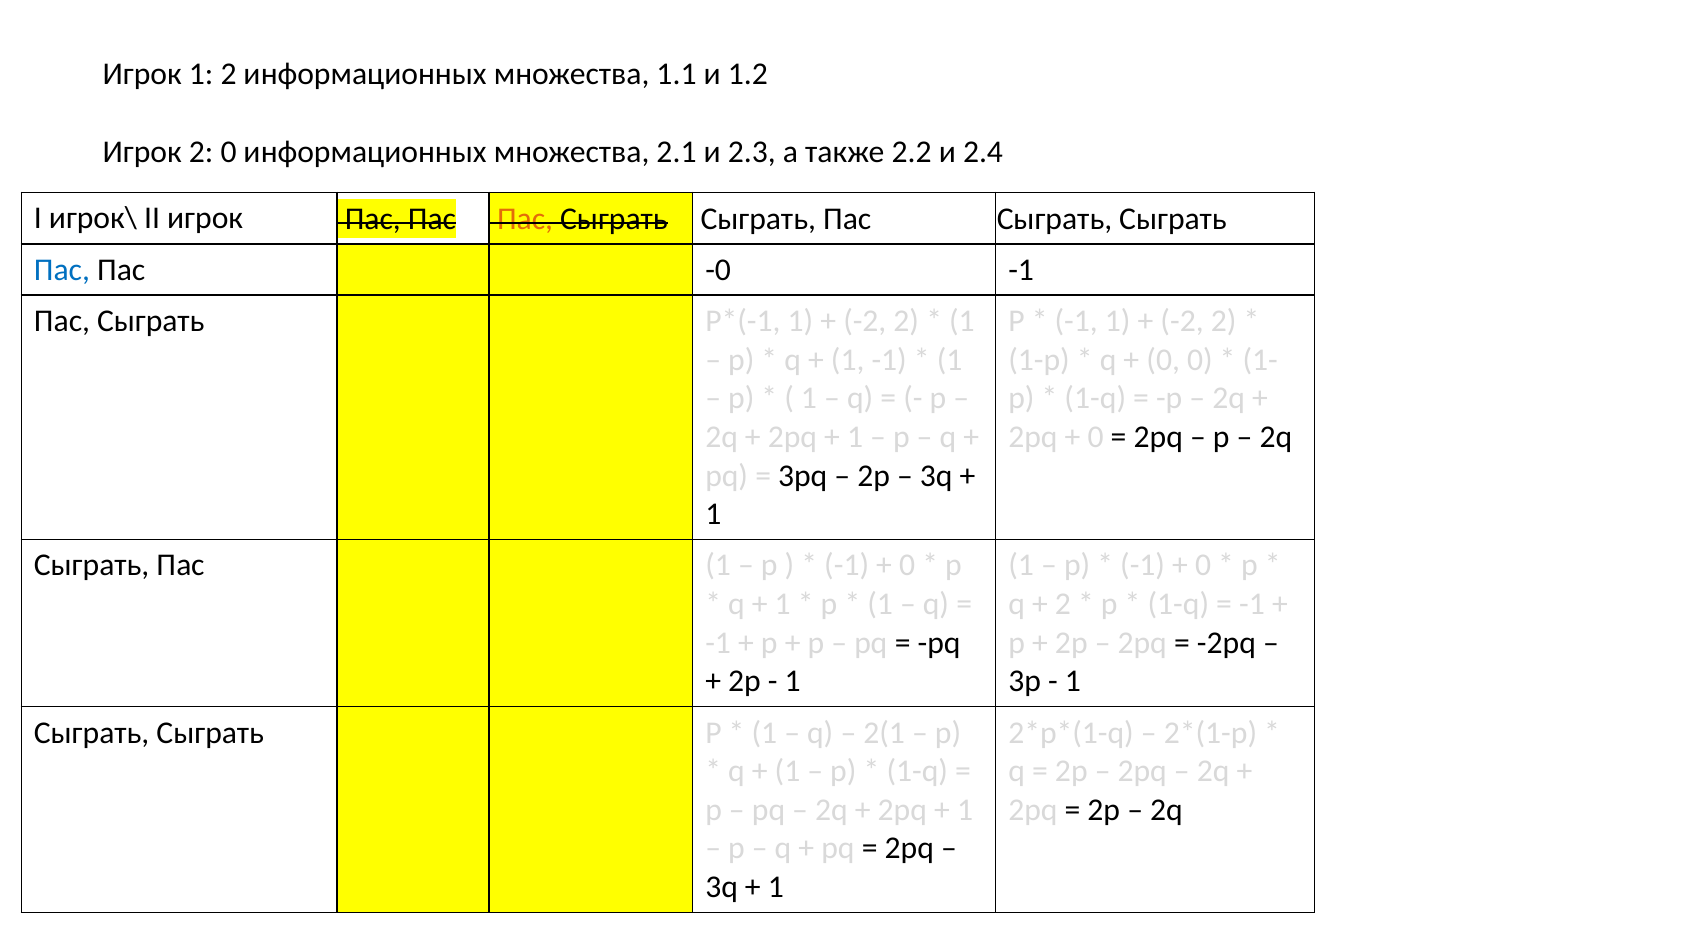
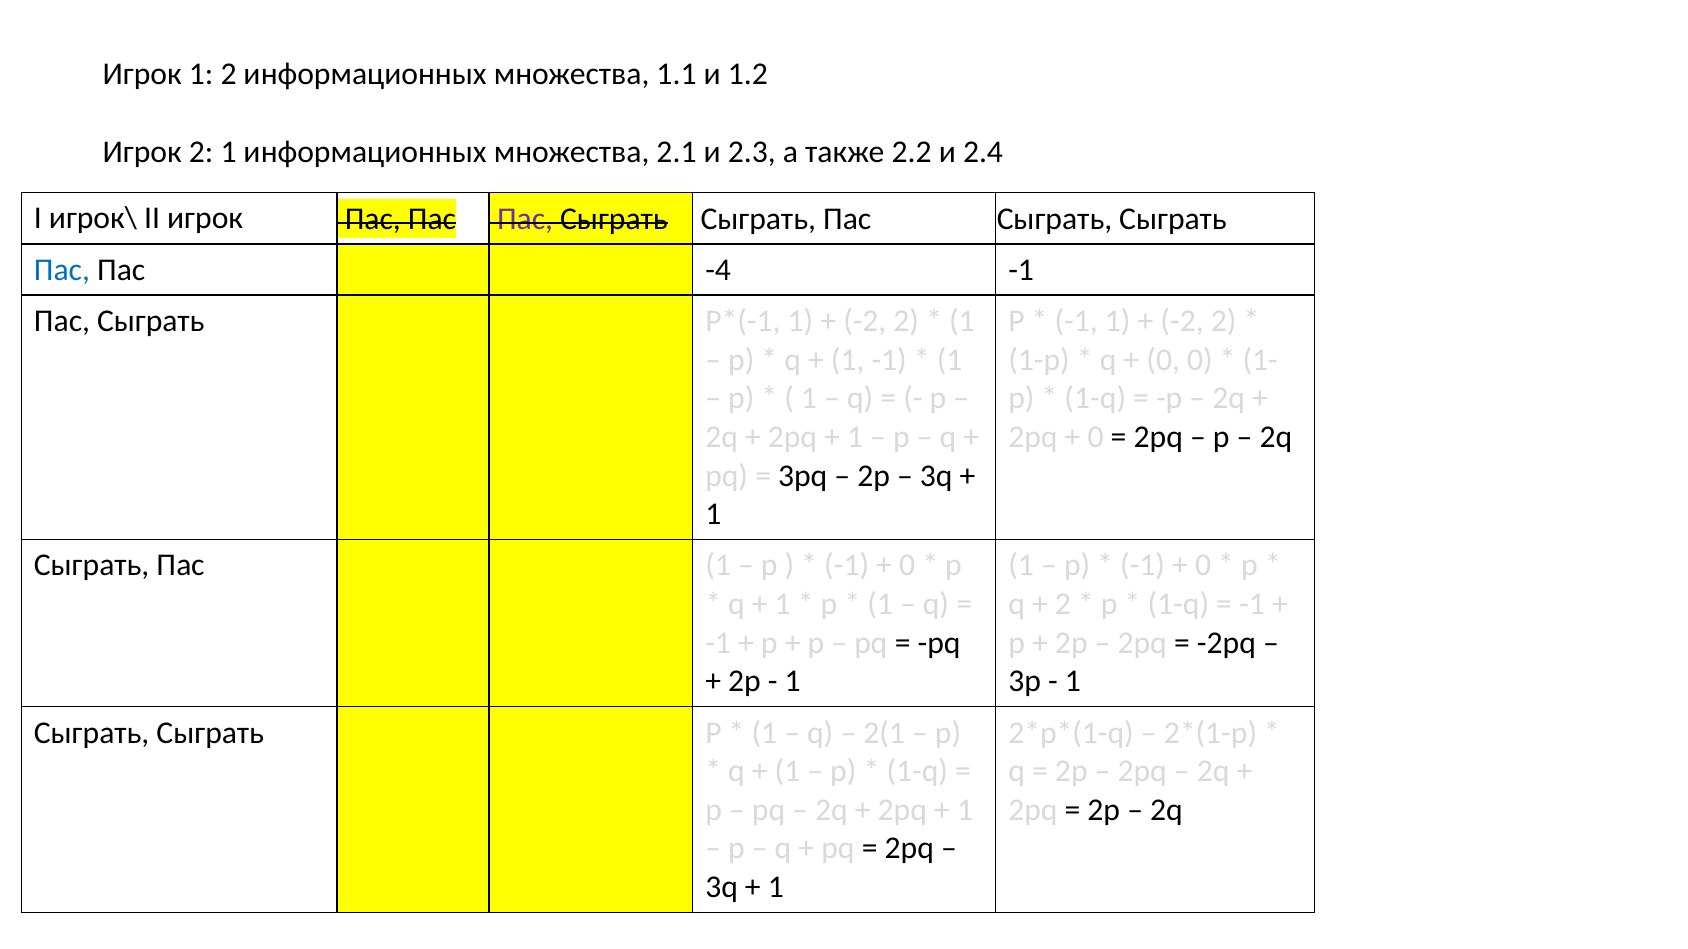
2 0: 0 -> 1
Пас at (525, 219) colour: orange -> purple
-0: -0 -> -4
